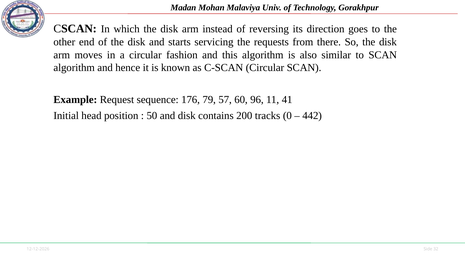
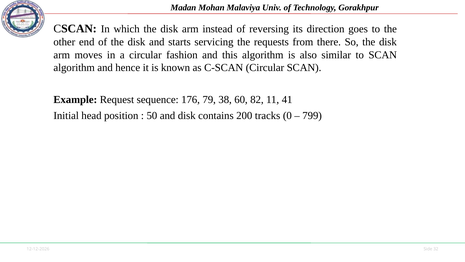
57: 57 -> 38
96: 96 -> 82
442: 442 -> 799
